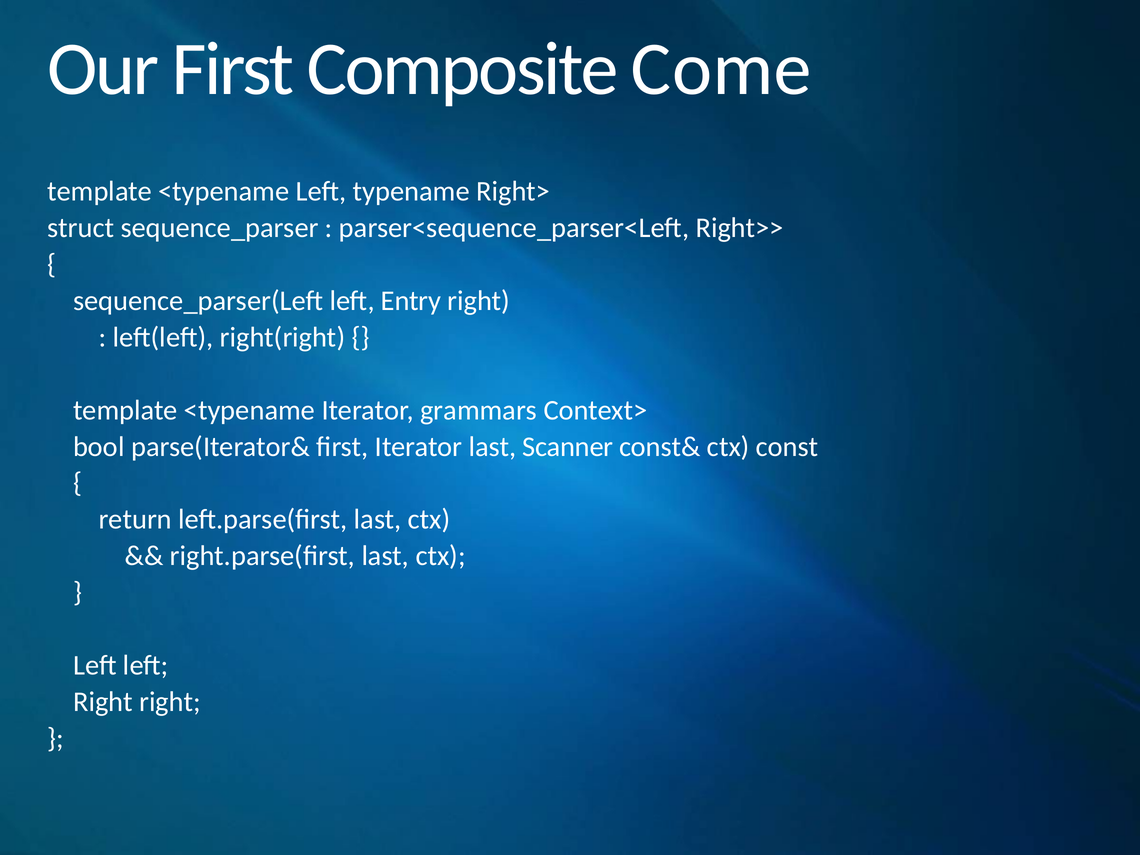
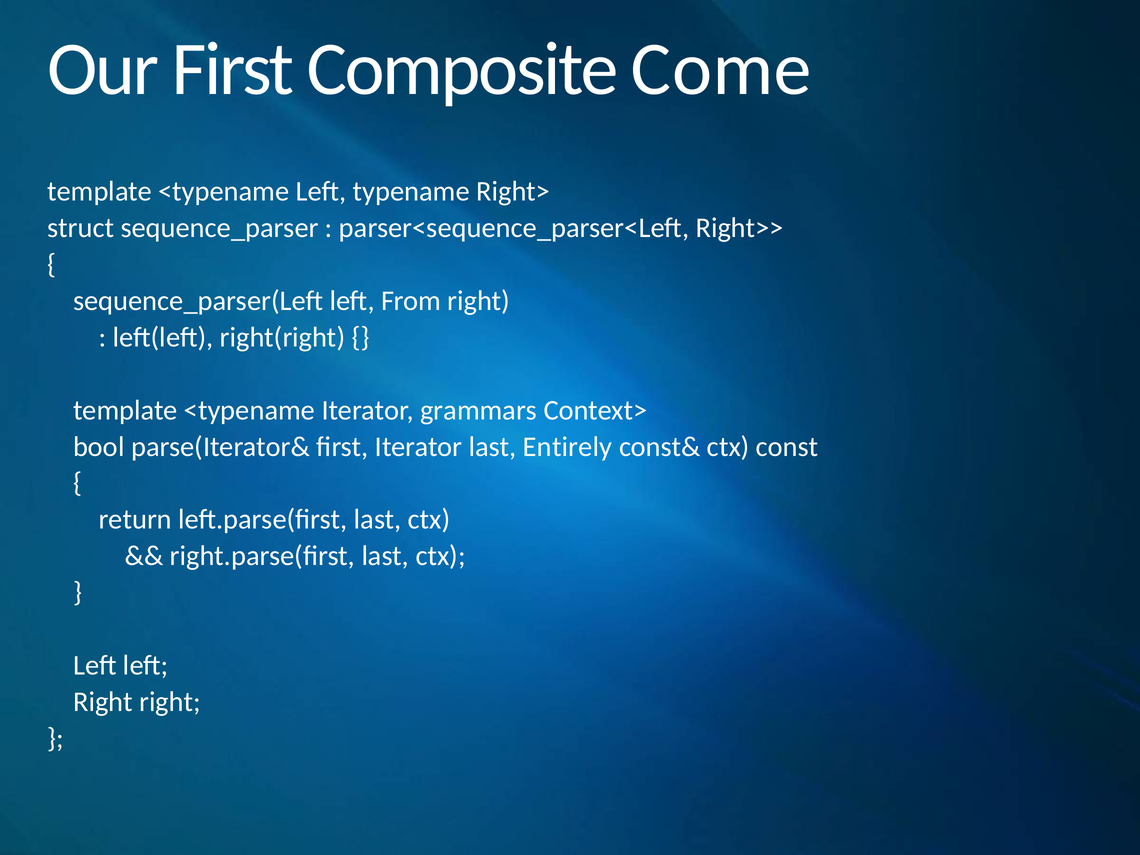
Entry: Entry -> From
Scanner: Scanner -> Entirely
